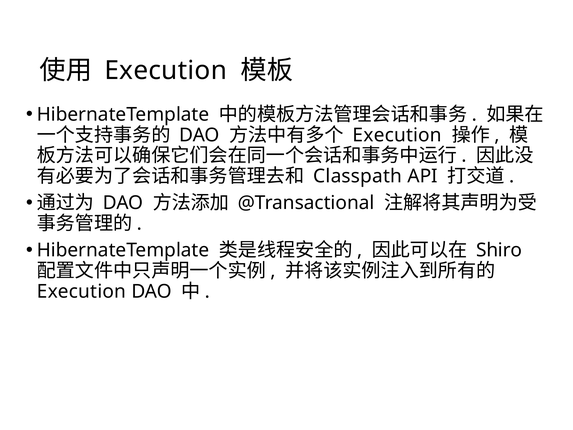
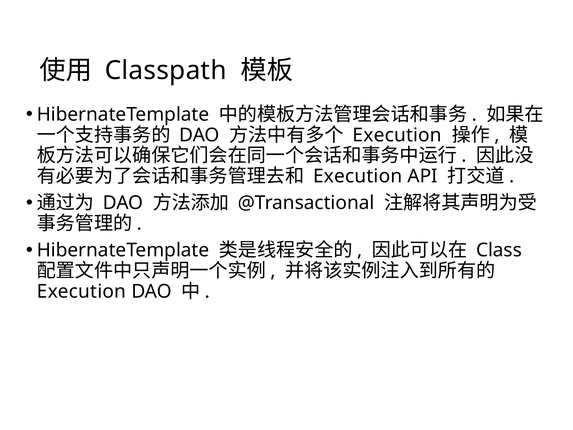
Execution at (166, 71): Execution -> Classpath
Classpath at (358, 176): Classpath -> Execution
Shiro: Shiro -> Class
